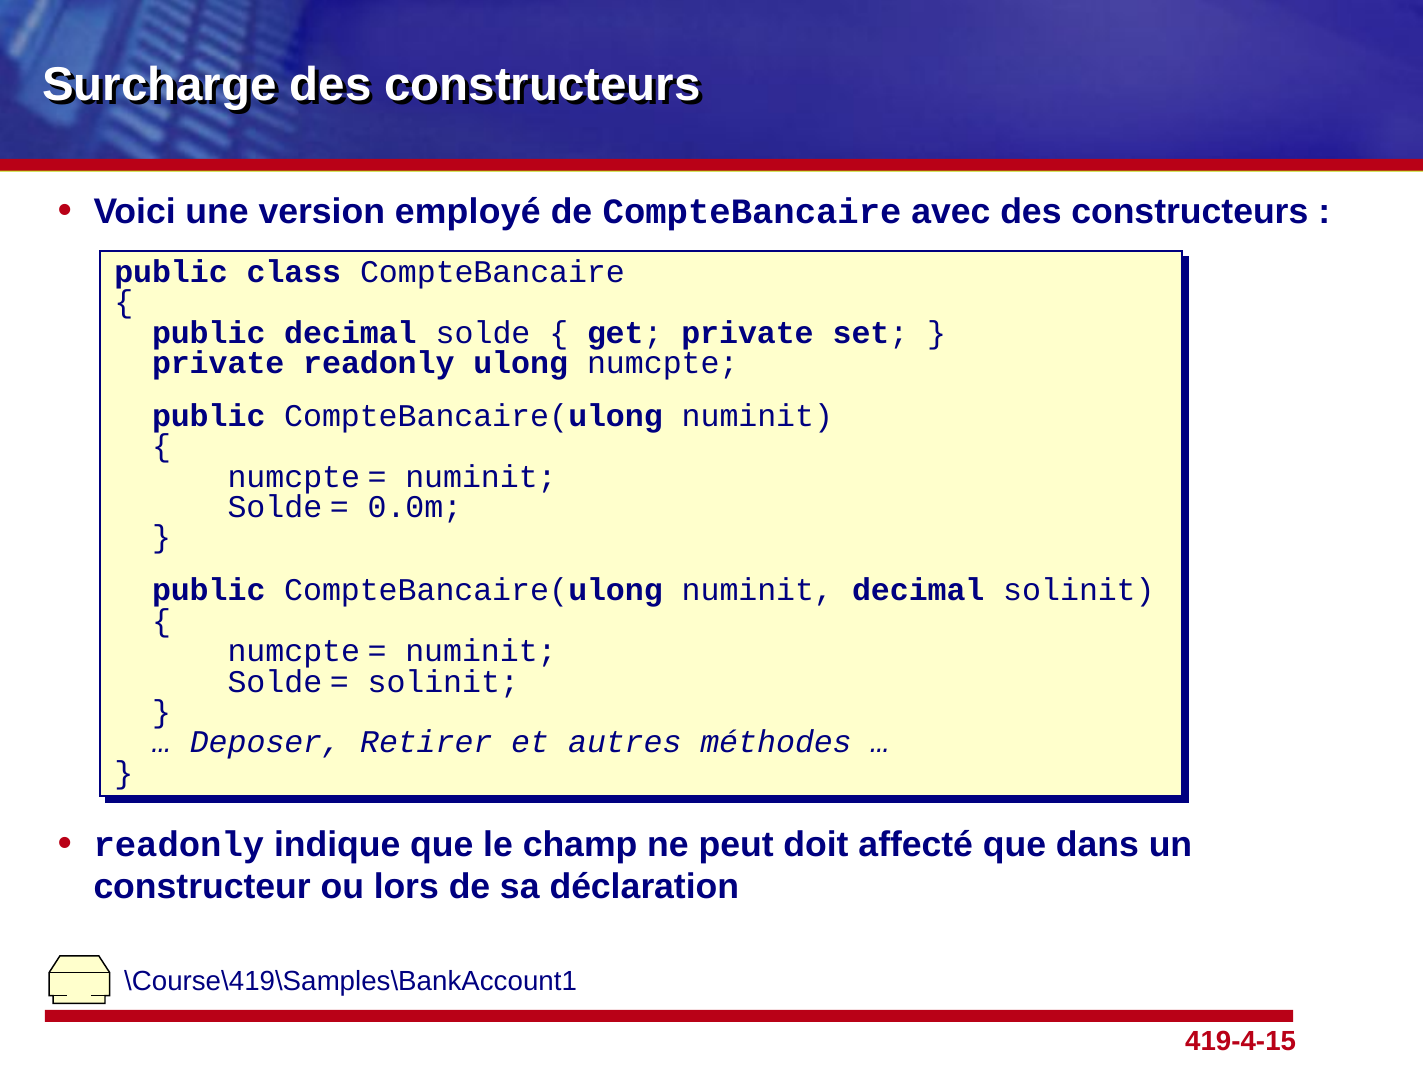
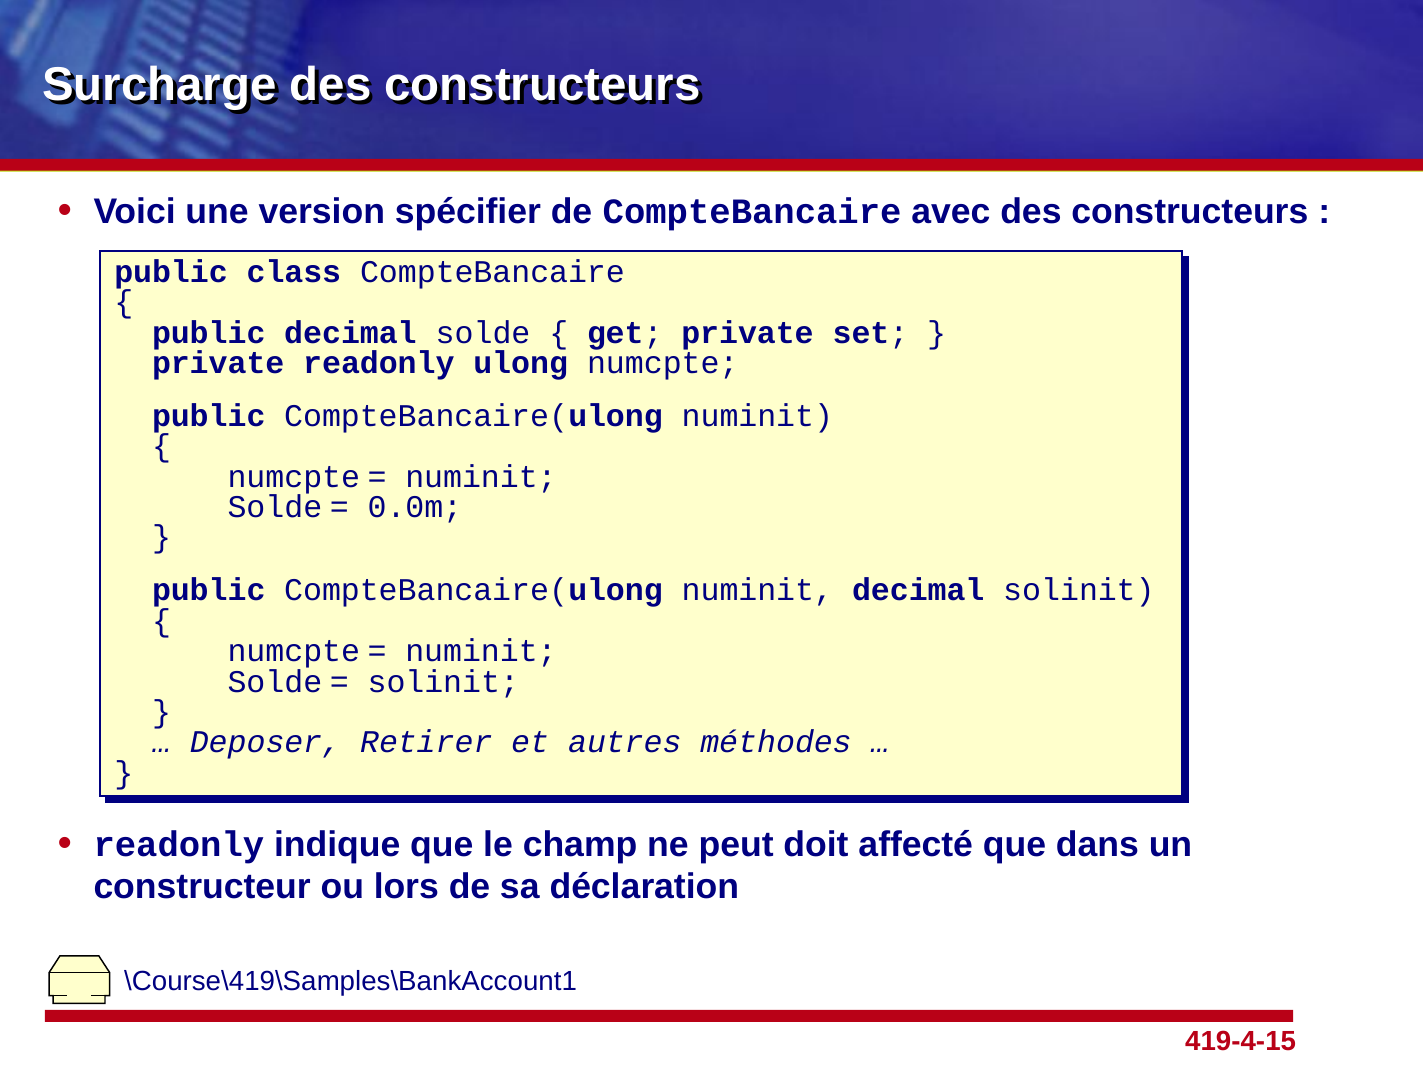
employé: employé -> spécifier
